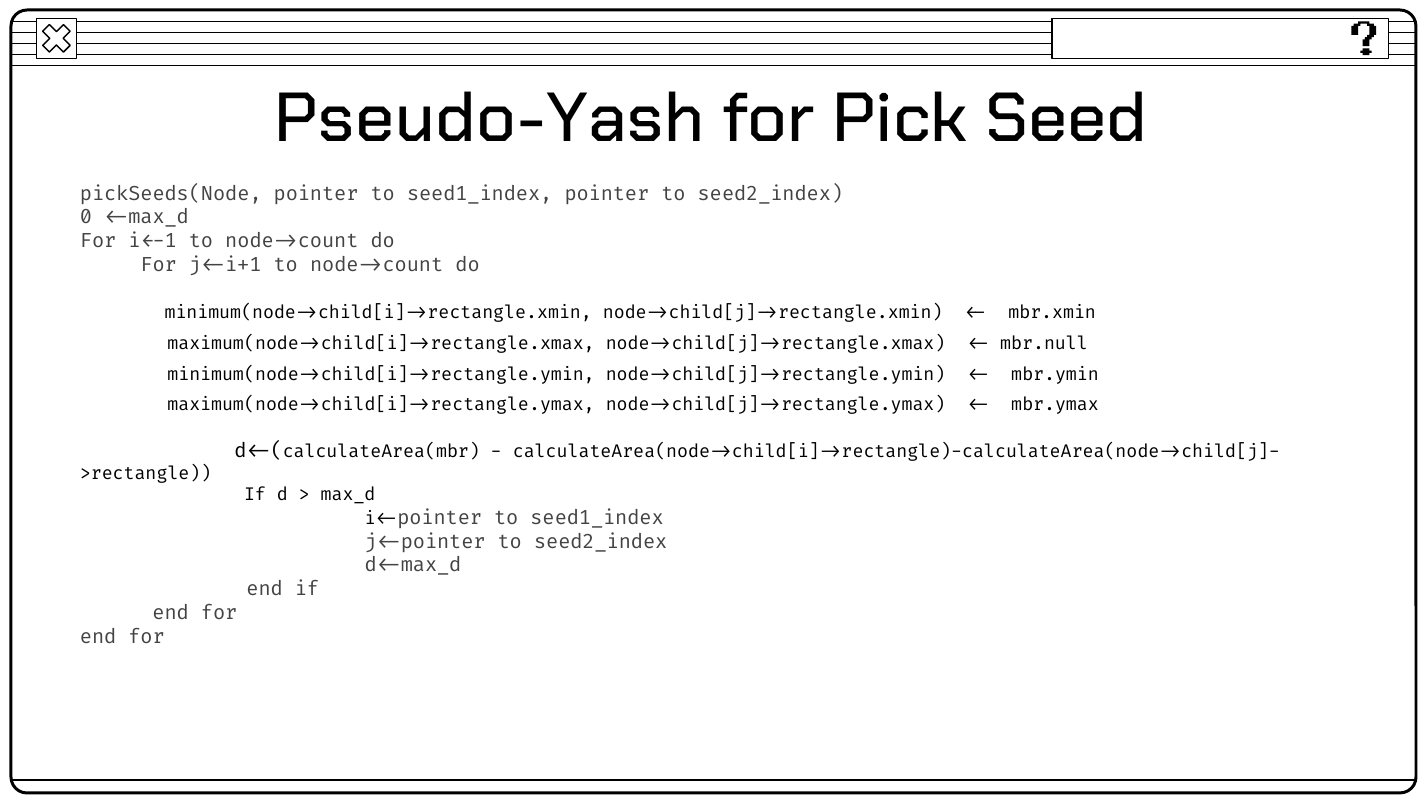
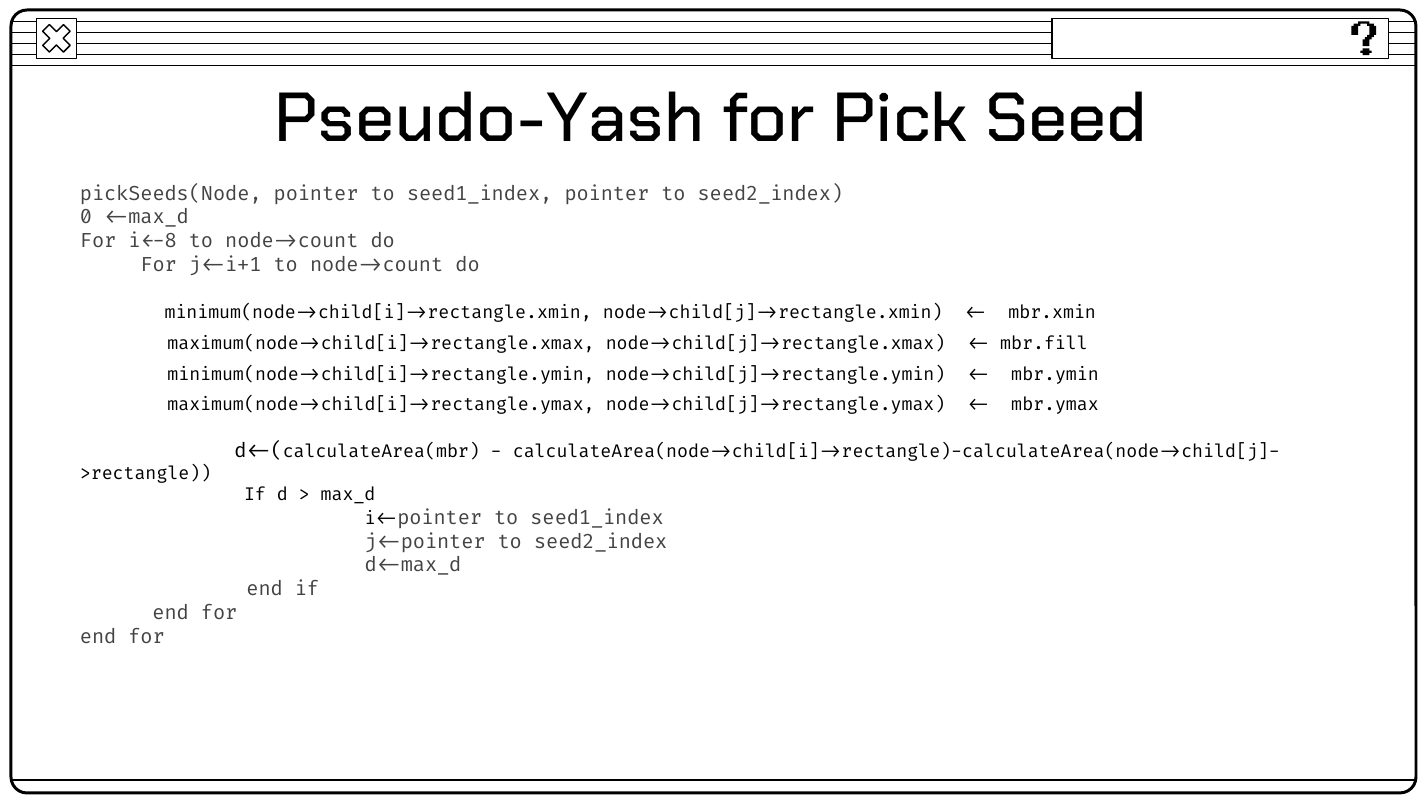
i<-1: i<-1 -> i<-8
mbr.null: mbr.null -> mbr.fill
